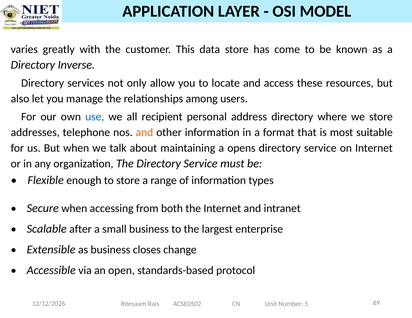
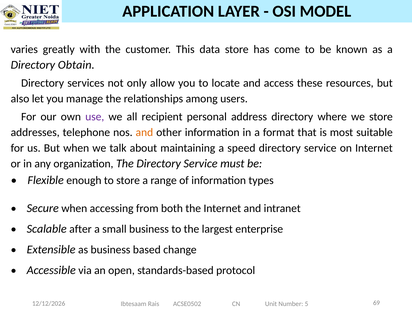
Inverse: Inverse -> Obtain
use colour: blue -> purple
opens: opens -> speed
closes: closes -> based
